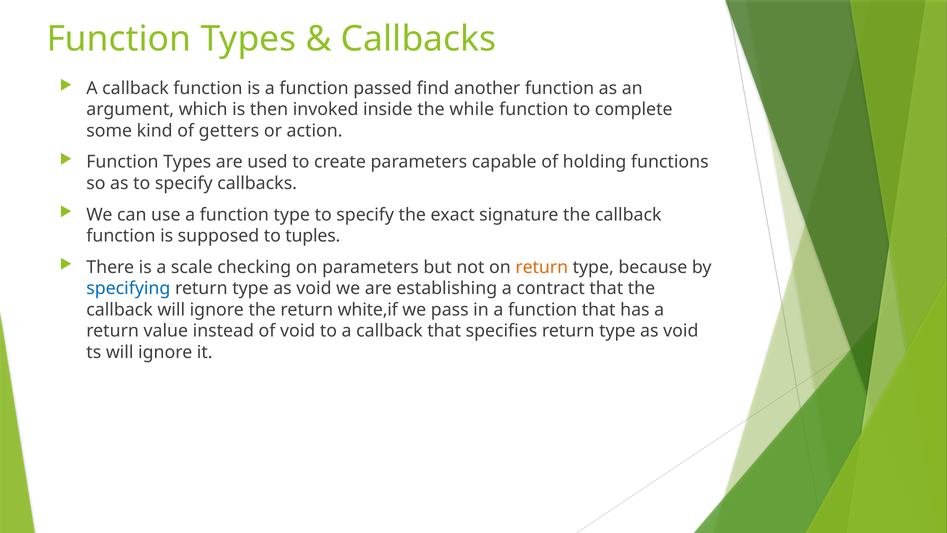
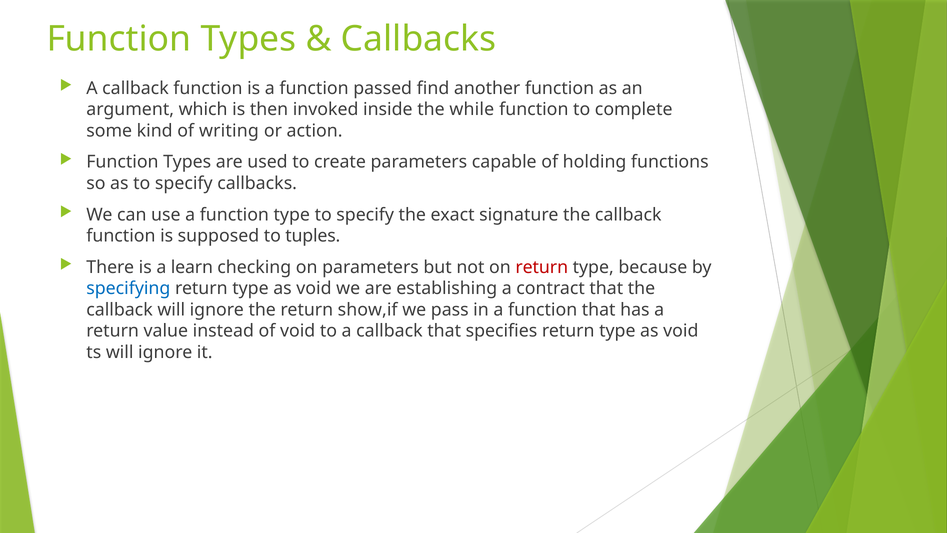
getters: getters -> writing
scale: scale -> learn
return at (542, 267) colour: orange -> red
white,if: white,if -> show,if
